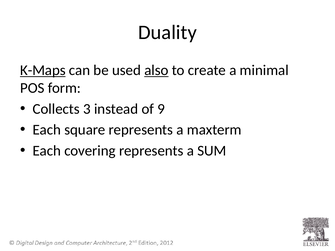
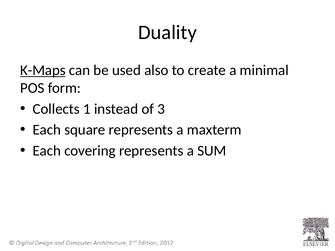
also underline: present -> none
3: 3 -> 1
9: 9 -> 3
